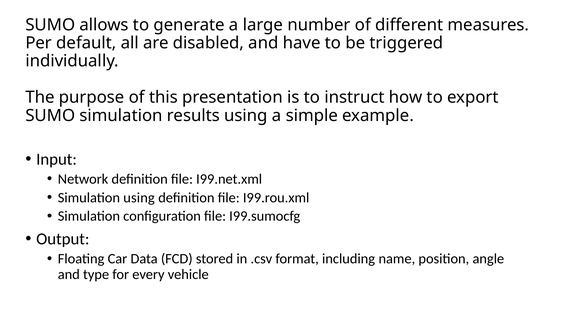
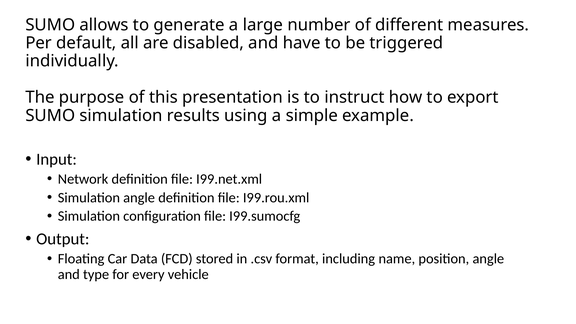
Simulation using: using -> angle
